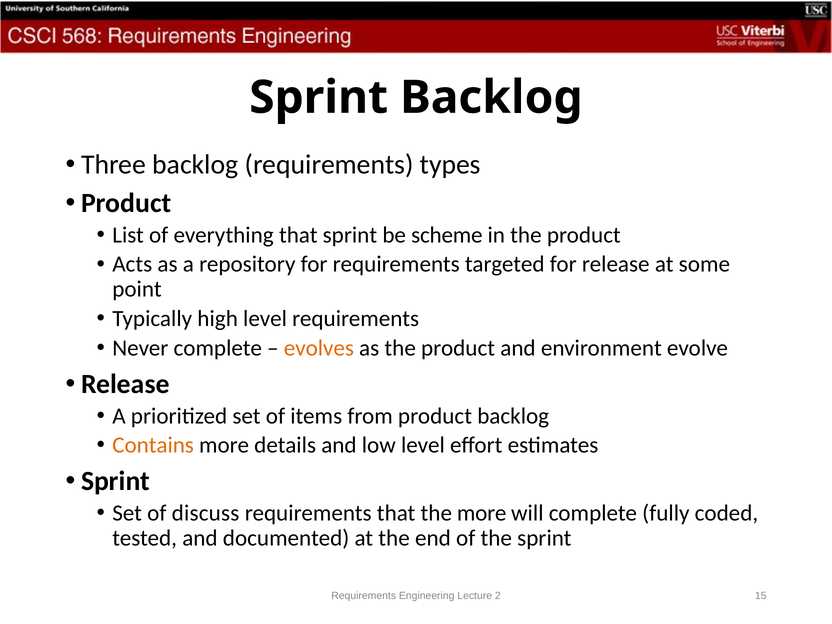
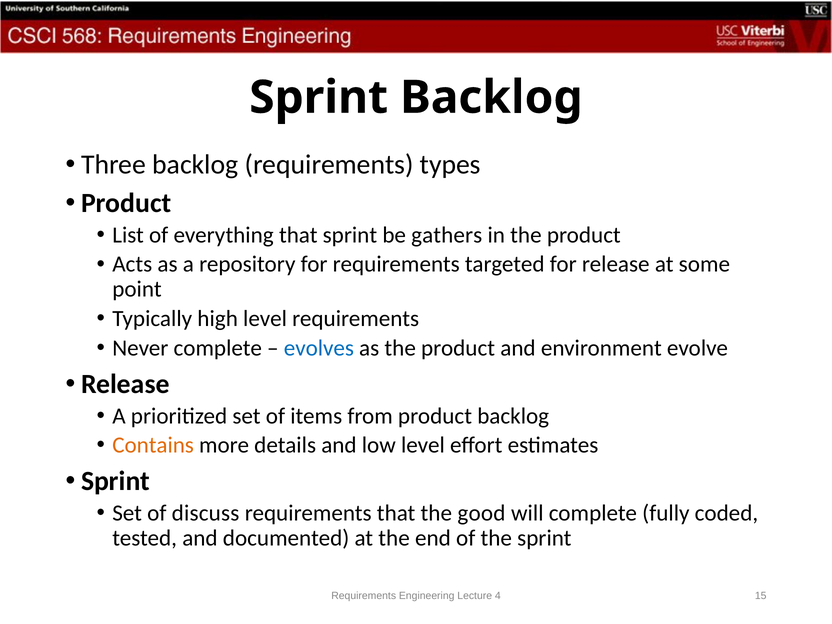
scheme: scheme -> gathers
evolves colour: orange -> blue
the more: more -> good
2: 2 -> 4
